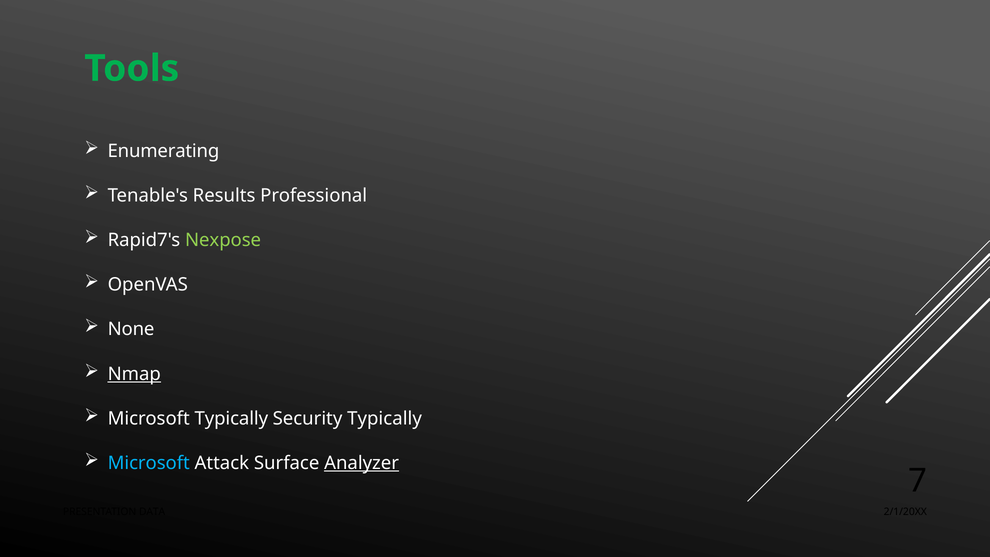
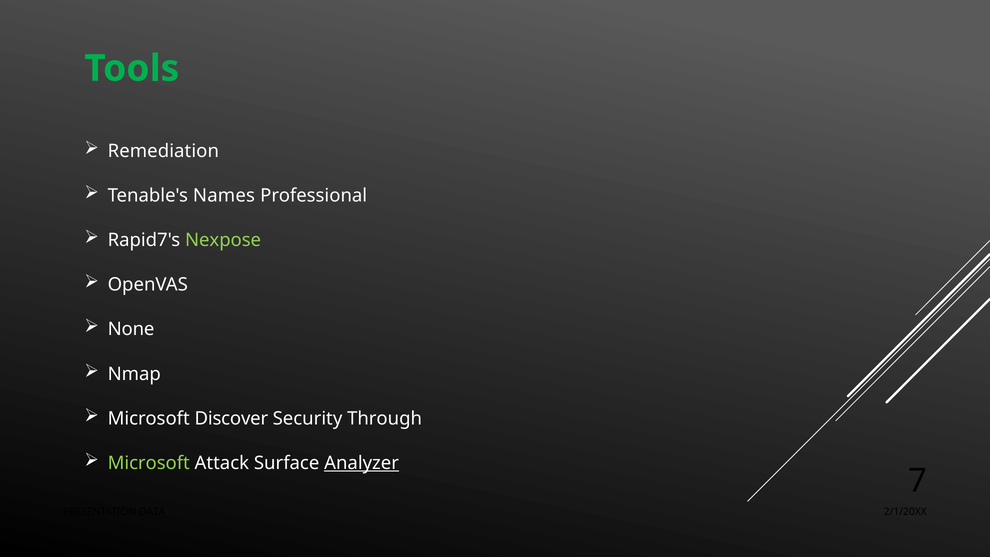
Enumerating: Enumerating -> Remediation
Results: Results -> Names
Nmap underline: present -> none
Microsoft Typically: Typically -> Discover
Security Typically: Typically -> Through
Microsoft at (149, 463) colour: light blue -> light green
